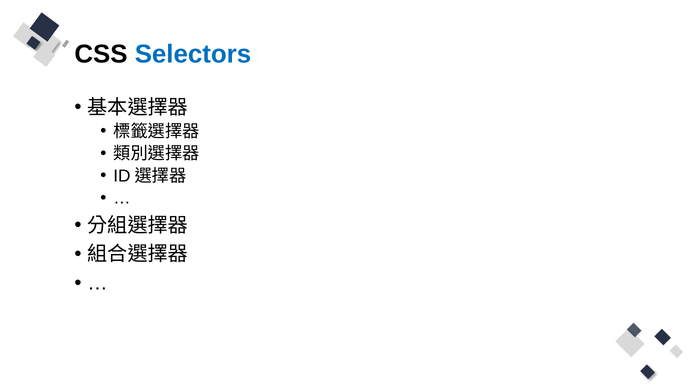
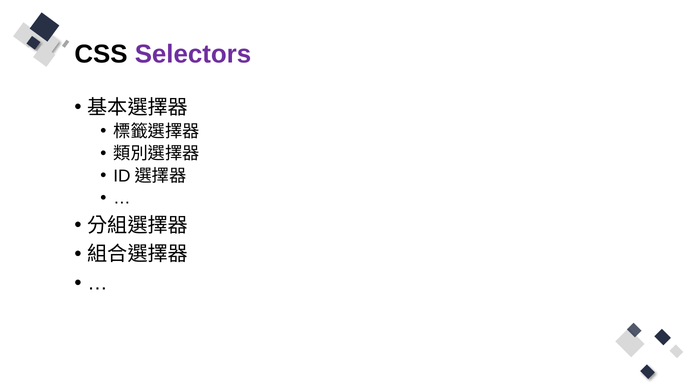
Selectors colour: blue -> purple
